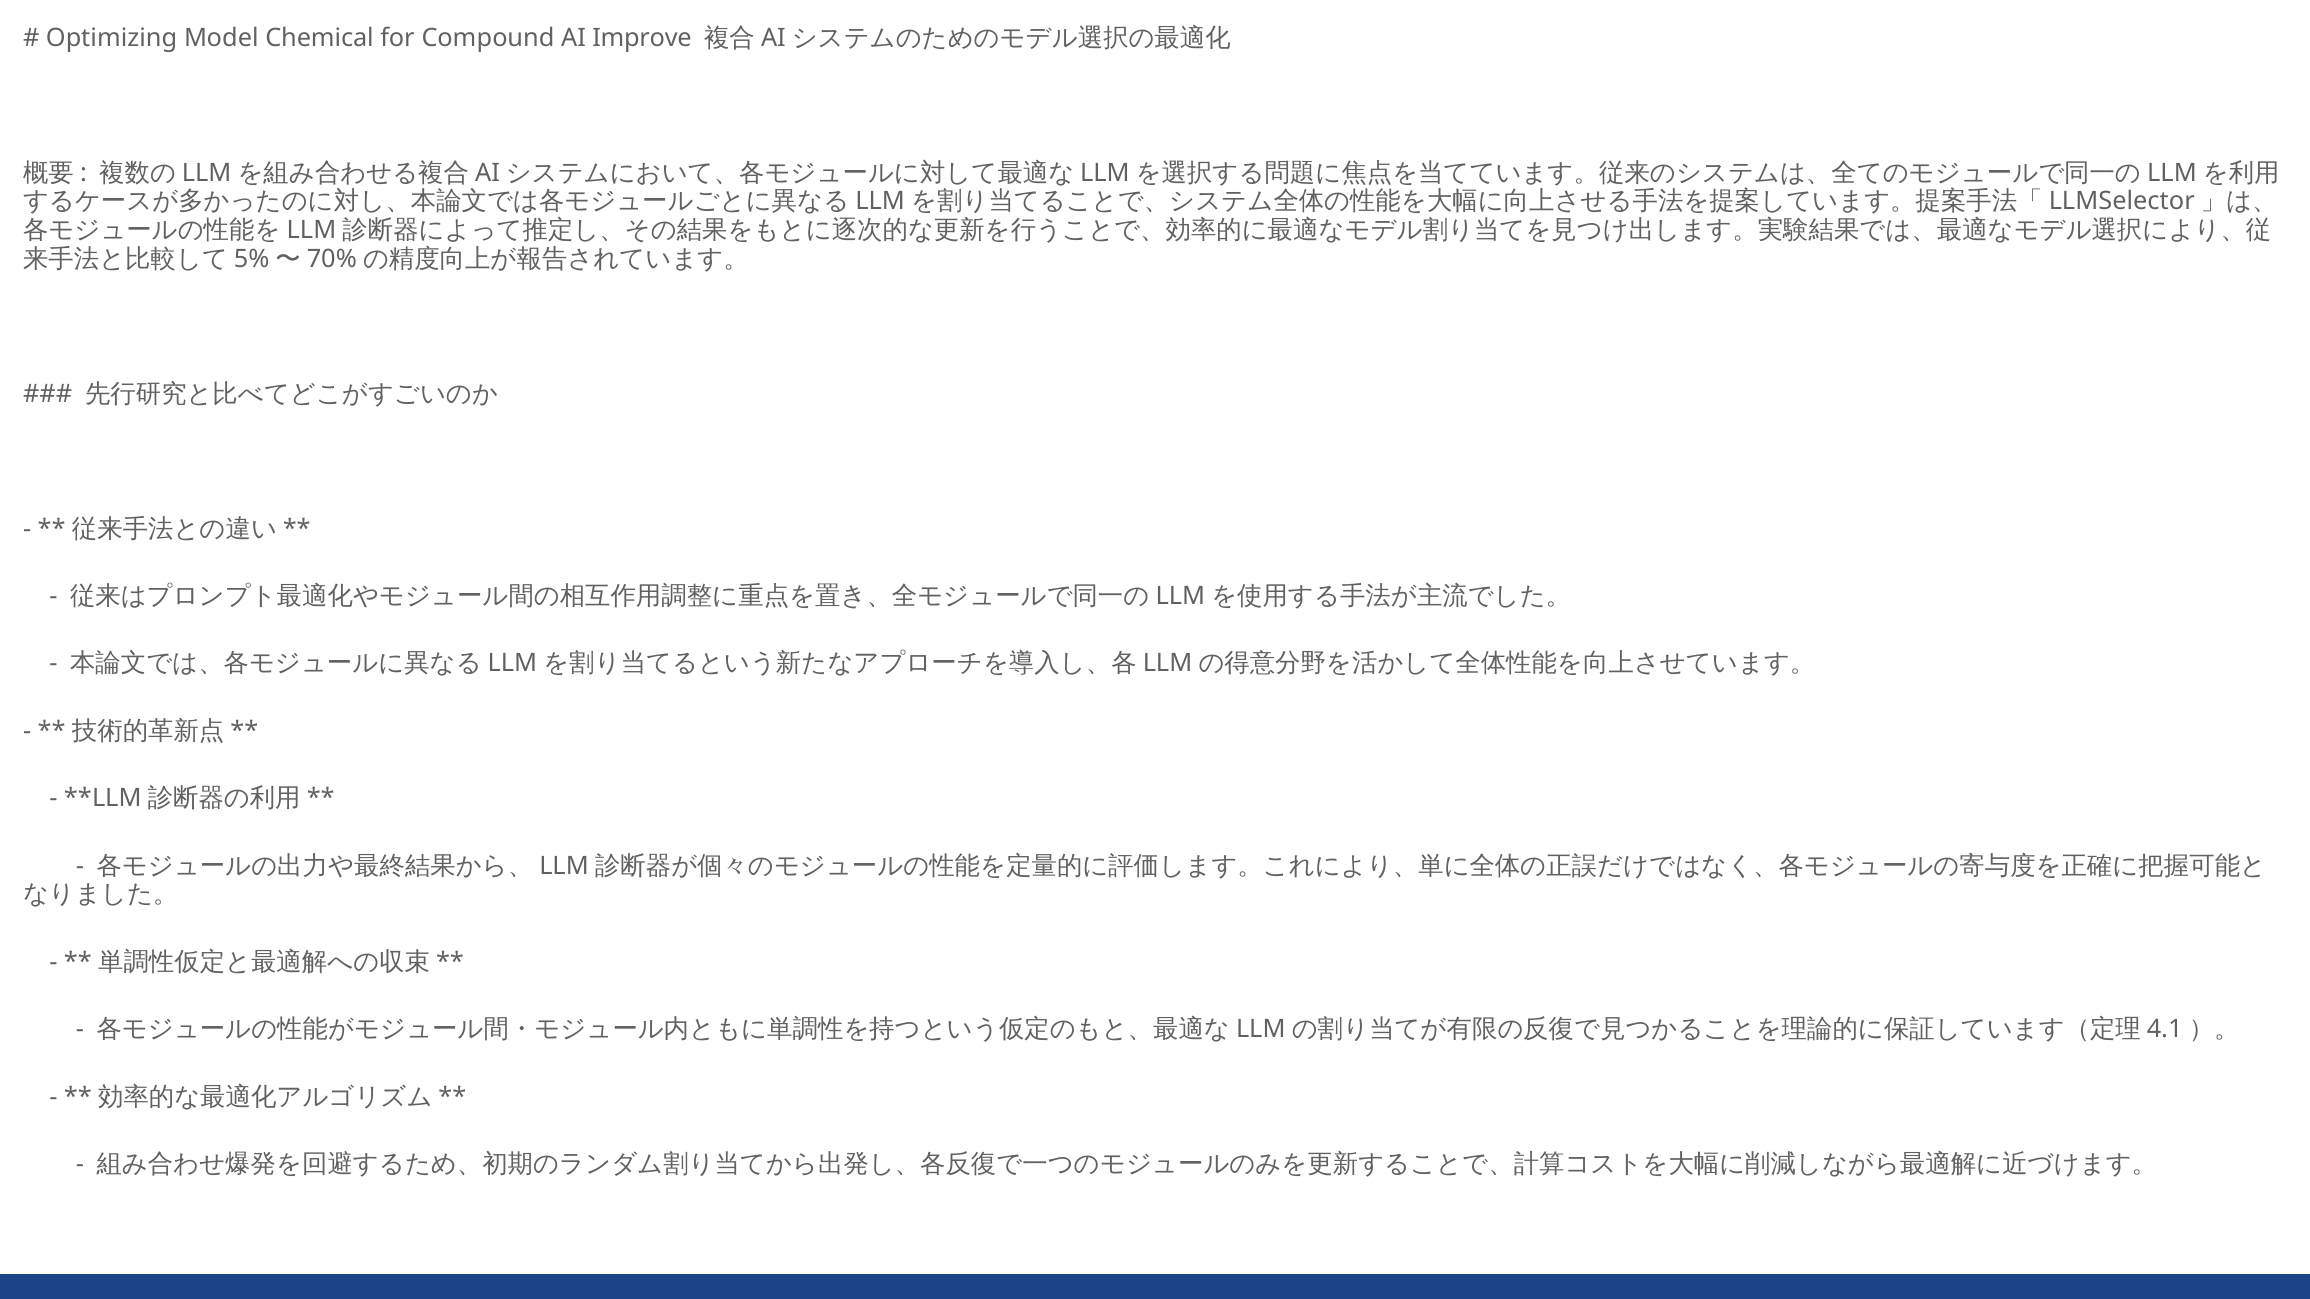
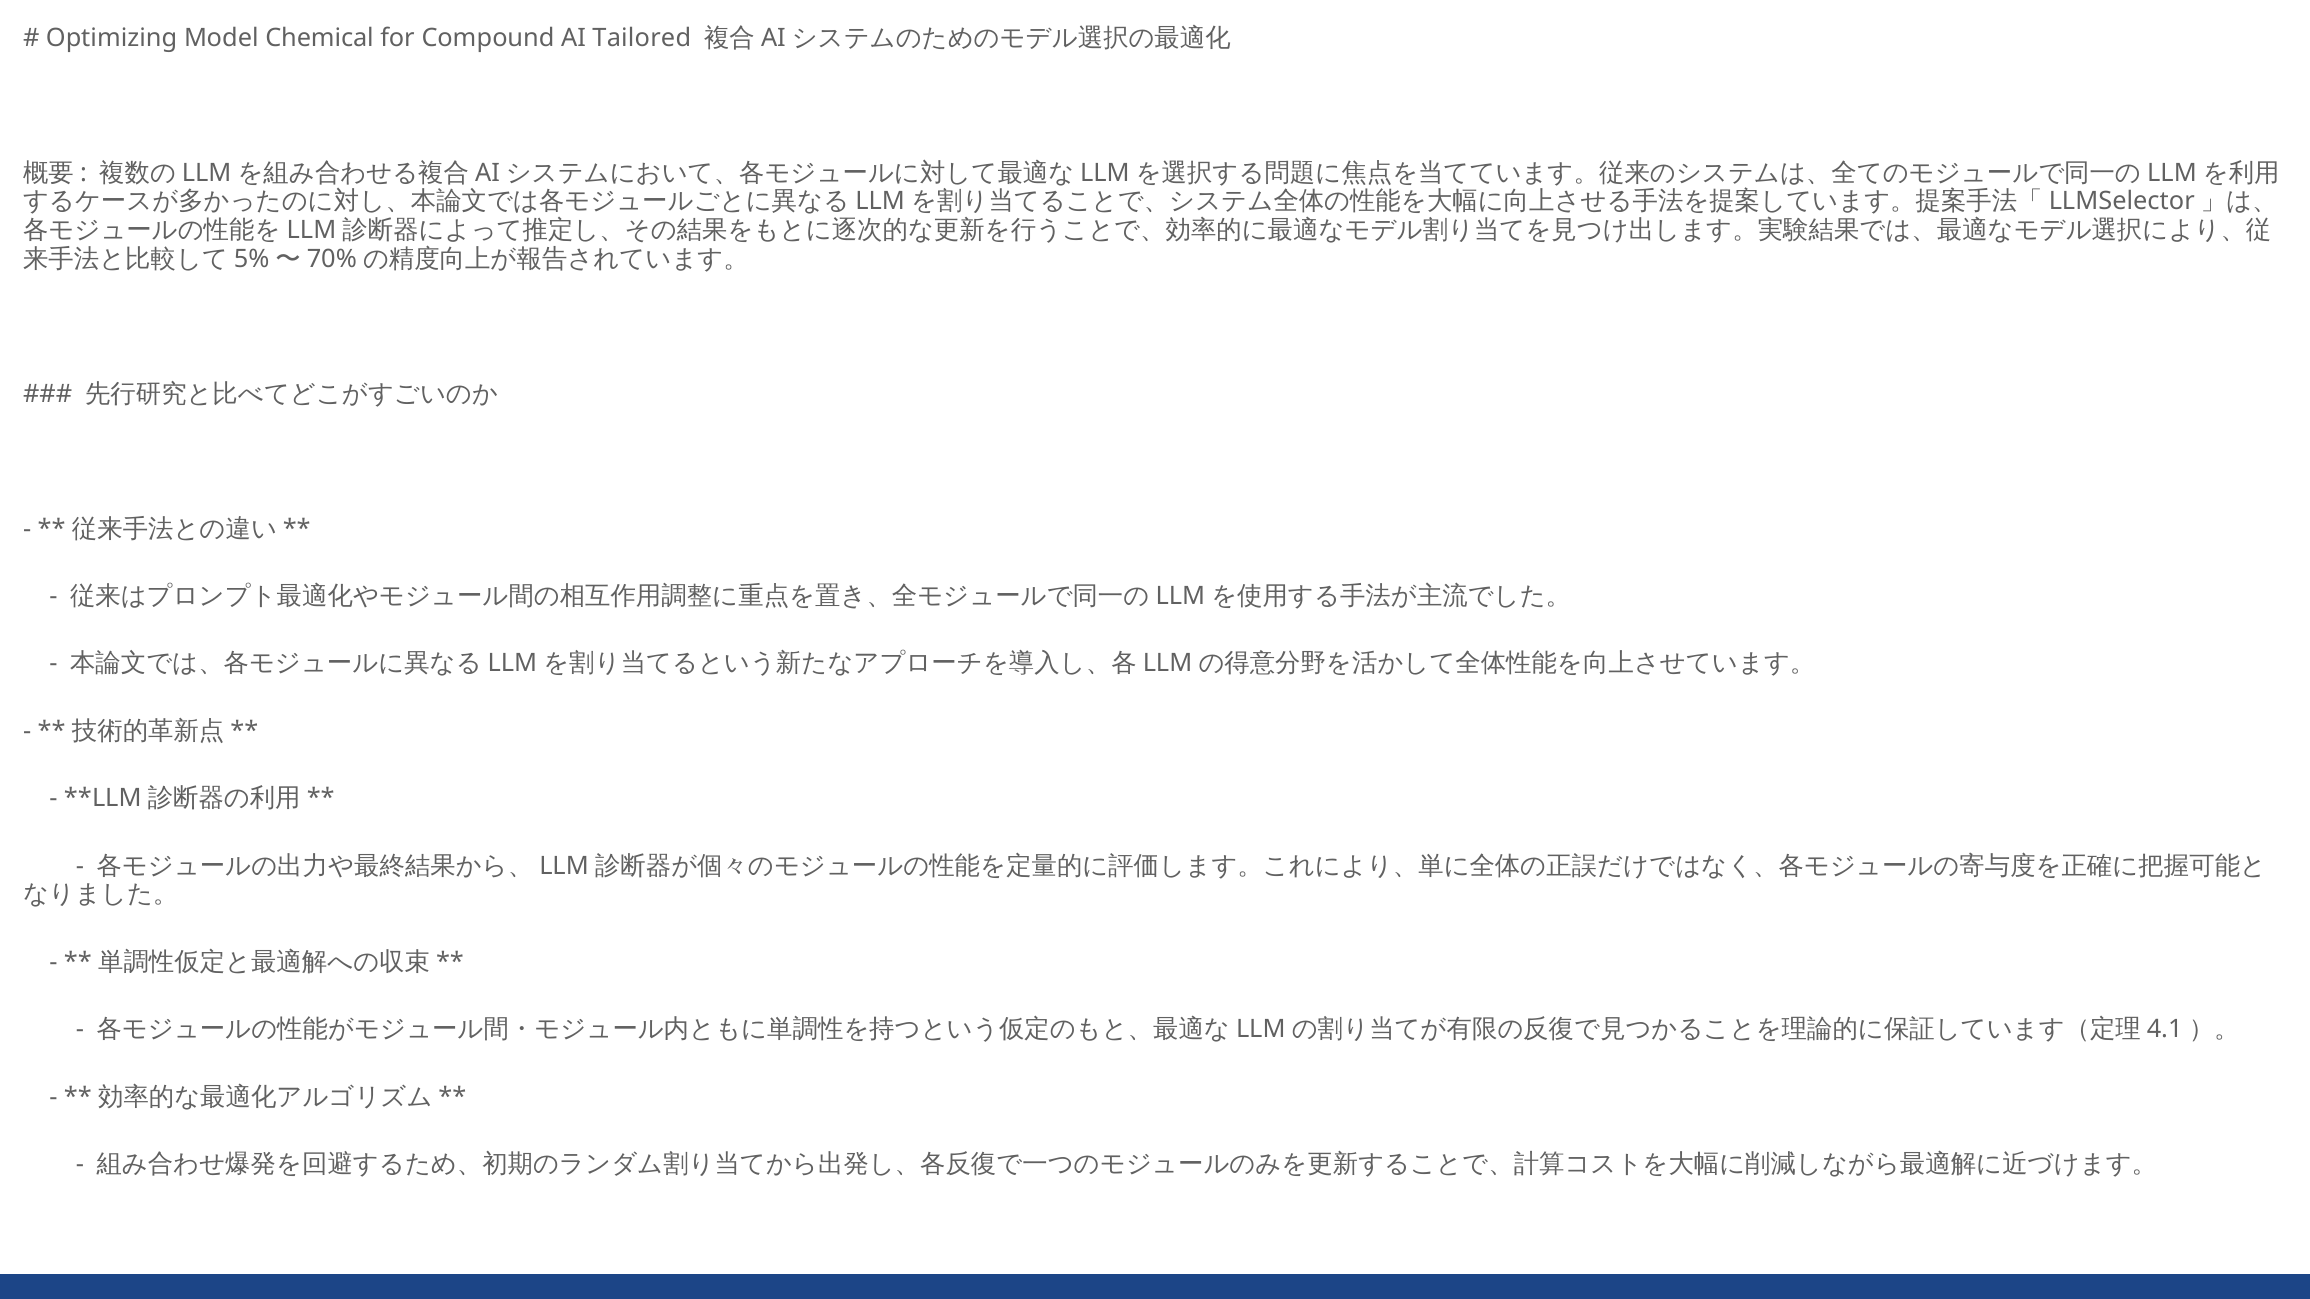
Improve: Improve -> Tailored
